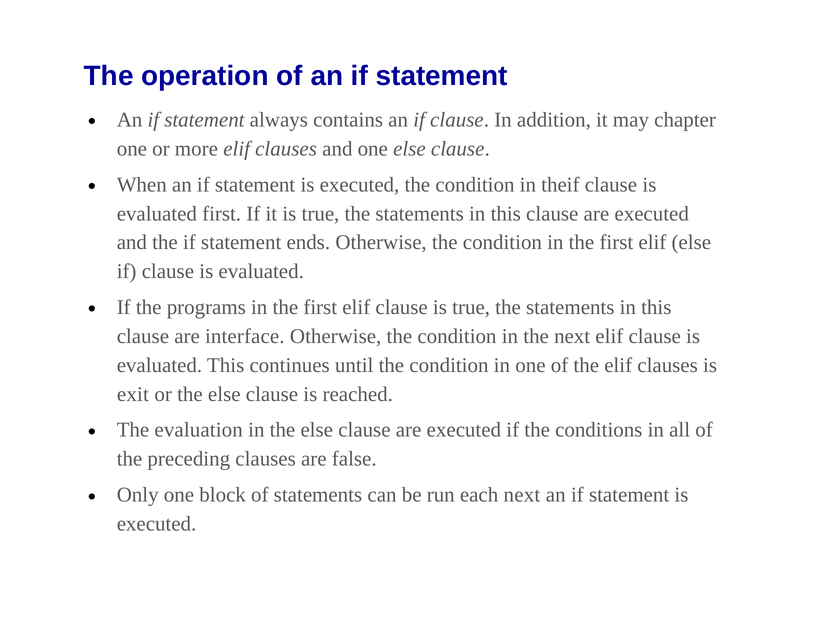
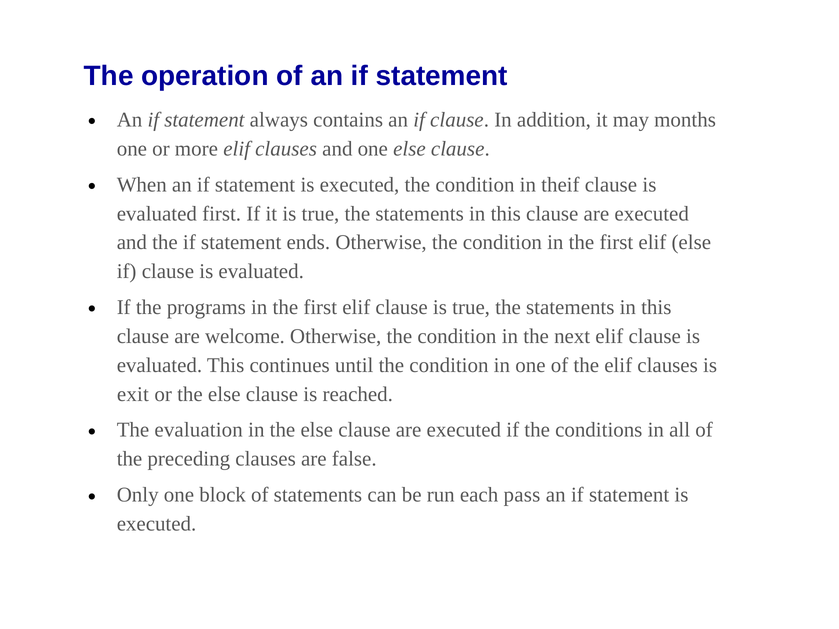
chapter: chapter -> months
interface: interface -> welcome
each next: next -> pass
